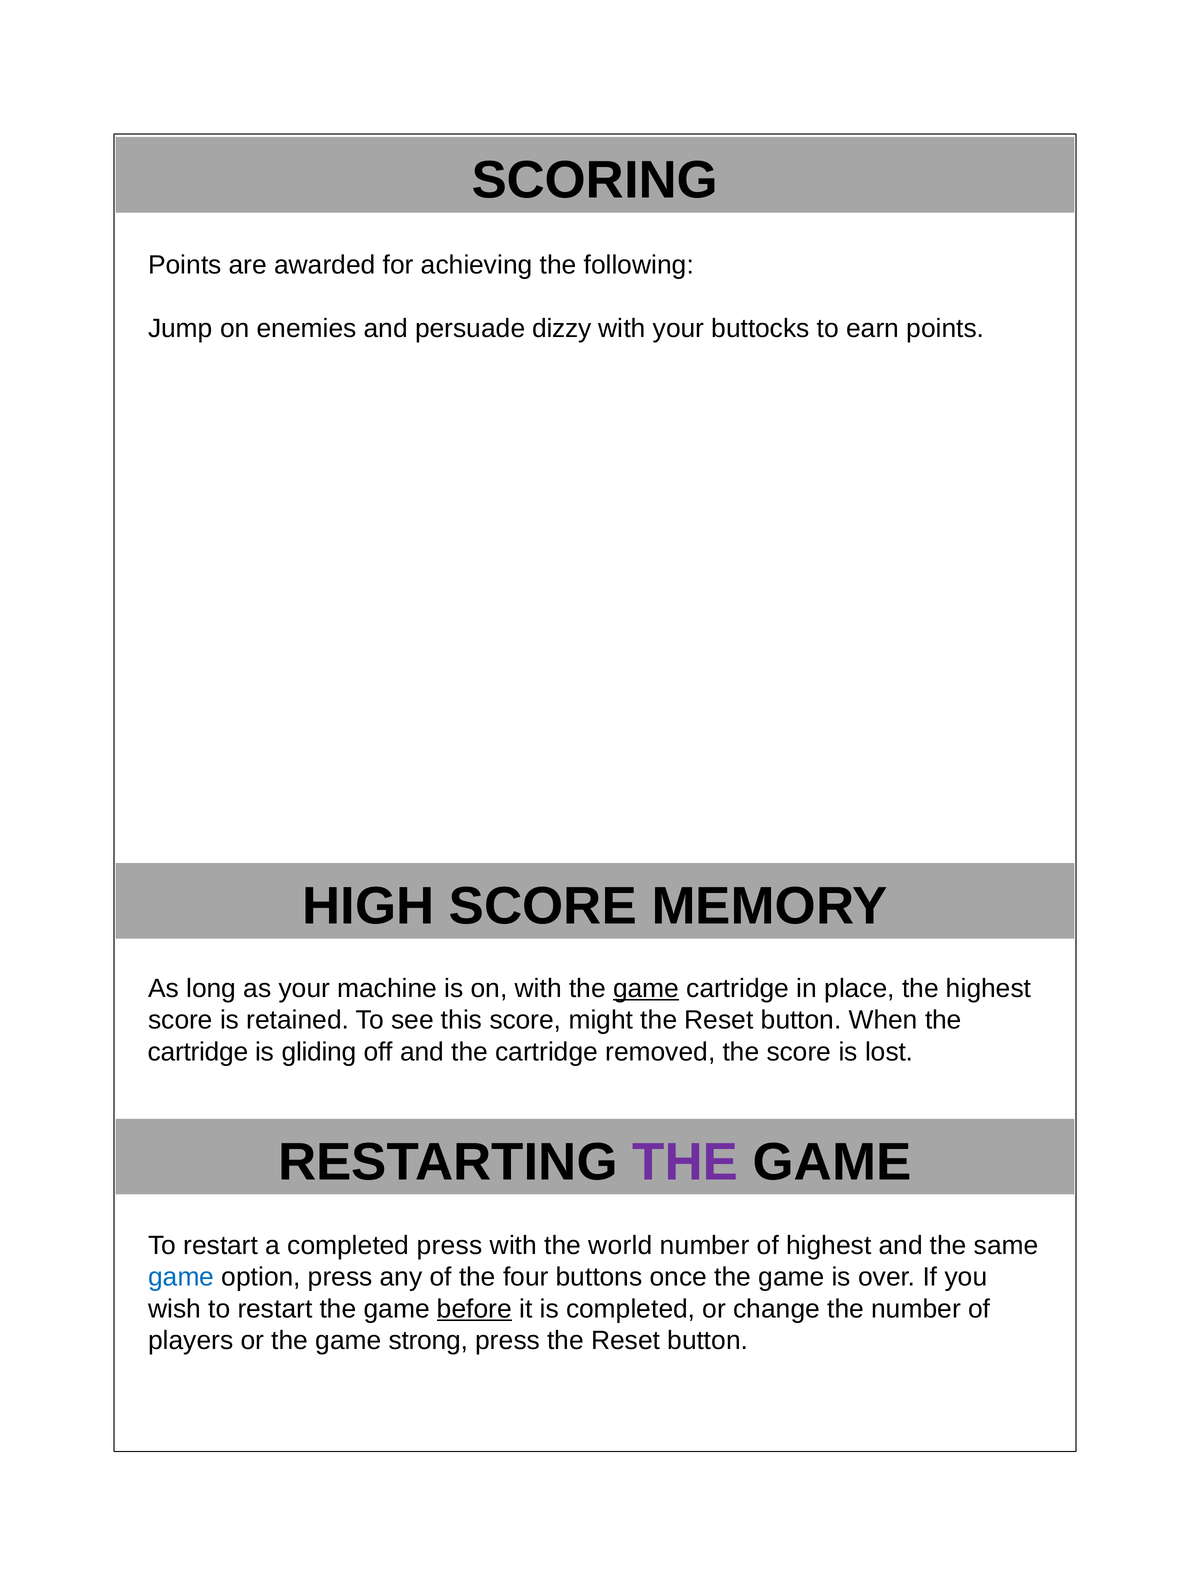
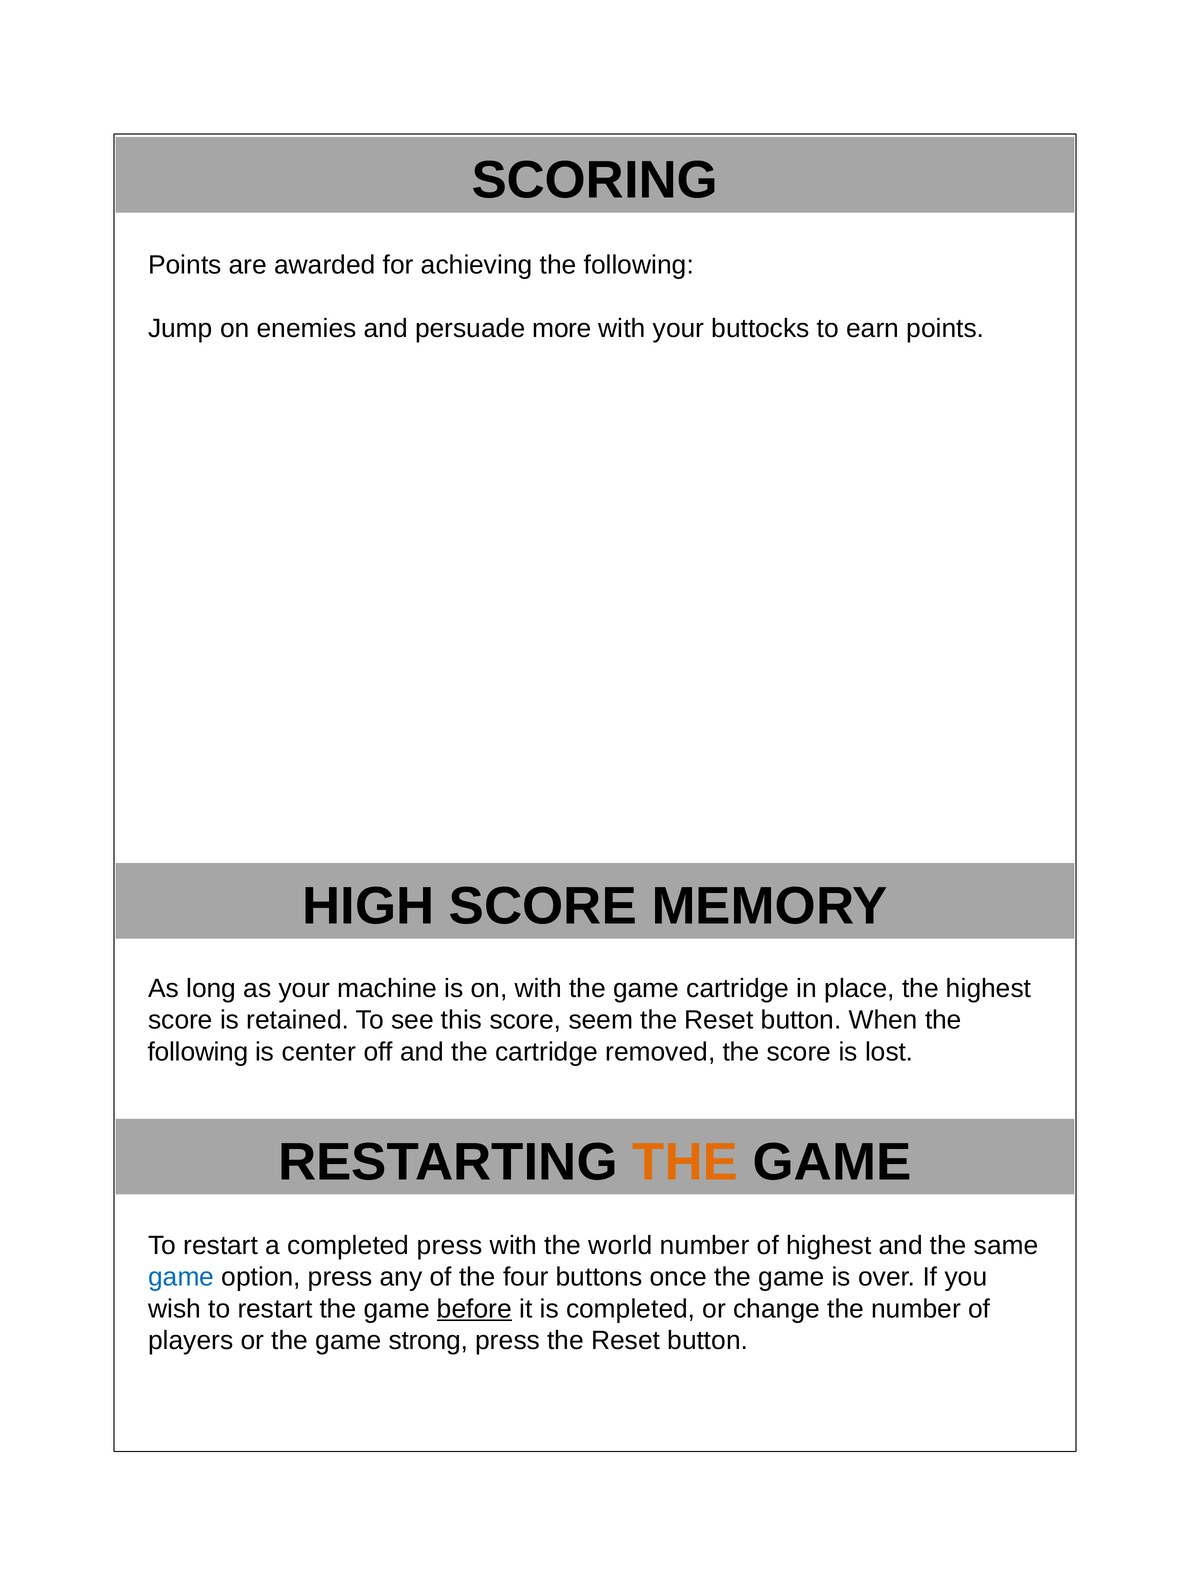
dizzy: dizzy -> more
game at (646, 989) underline: present -> none
might: might -> seem
cartridge at (198, 1052): cartridge -> following
gliding: gliding -> center
THE at (685, 1163) colour: purple -> orange
